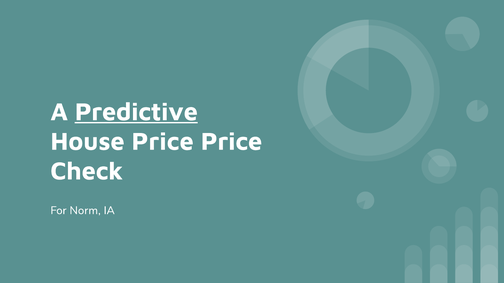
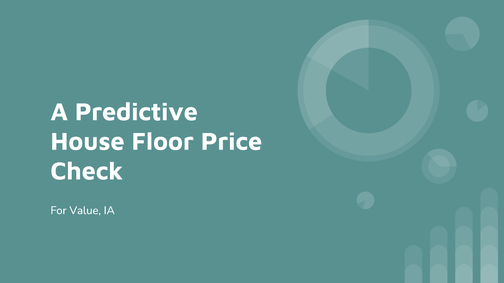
Predictive underline: present -> none
House Price: Price -> Floor
Norm: Norm -> Value
